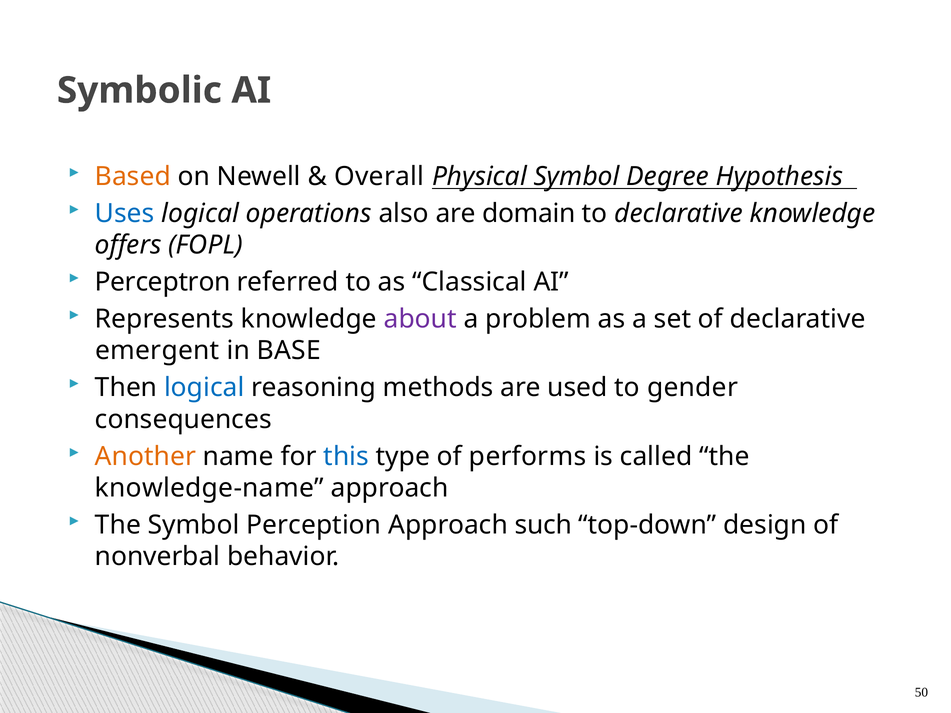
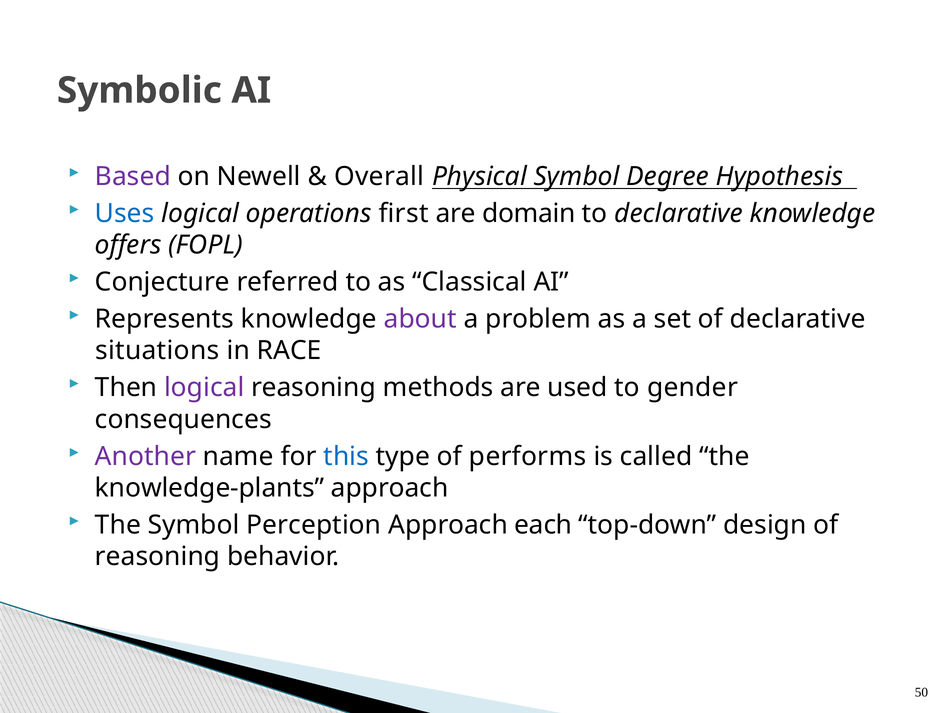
Based colour: orange -> purple
also: also -> first
Perceptron: Perceptron -> Conjecture
emergent: emergent -> situations
BASE: BASE -> RACE
logical at (204, 388) colour: blue -> purple
Another colour: orange -> purple
knowledge-name: knowledge-name -> knowledge-plants
such: such -> each
nonverbal at (158, 557): nonverbal -> reasoning
